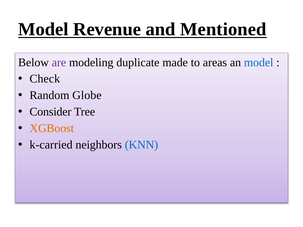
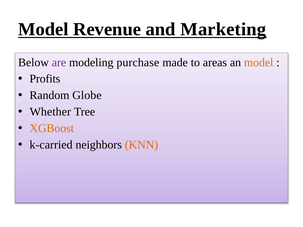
Mentioned: Mentioned -> Marketing
duplicate: duplicate -> purchase
model at (259, 62) colour: blue -> orange
Check: Check -> Profits
Consider: Consider -> Whether
KNN colour: blue -> orange
